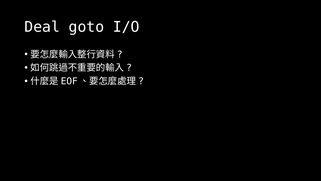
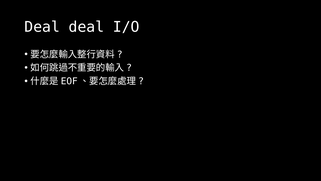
Deal goto: goto -> deal
